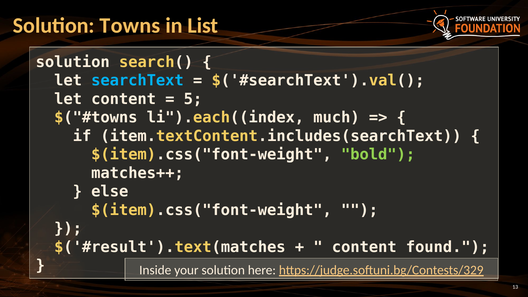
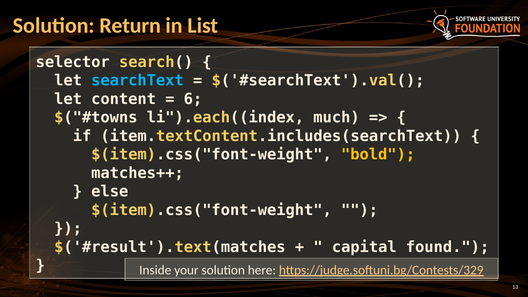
Towns: Towns -> Return
solution at (73, 62): solution -> selector
5: 5 -> 6
bold colour: light green -> yellow
content at (364, 247): content -> capital
